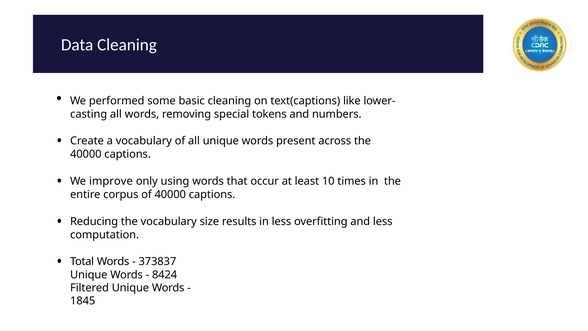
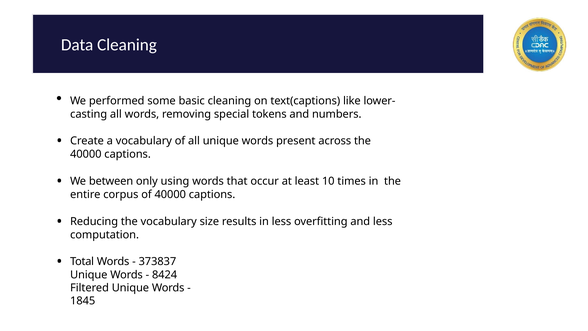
improve: improve -> between
